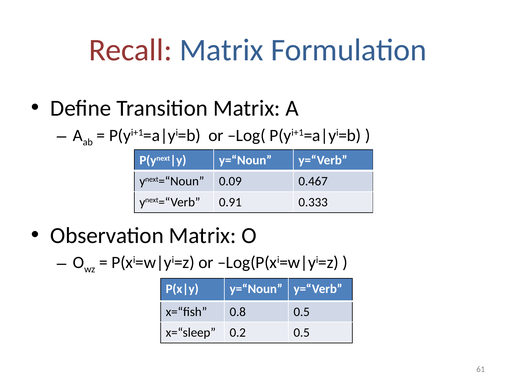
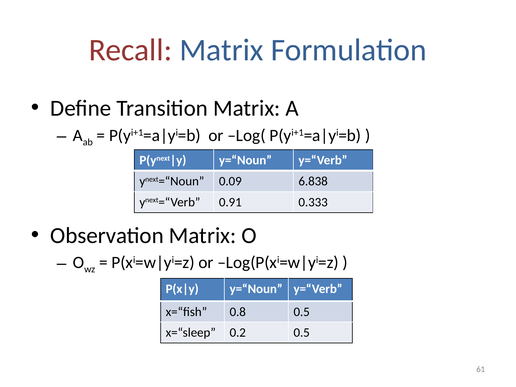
0.467: 0.467 -> 6.838
